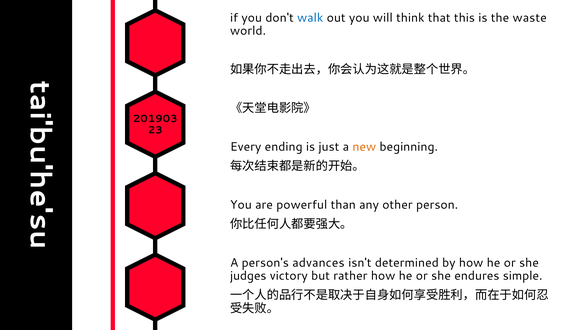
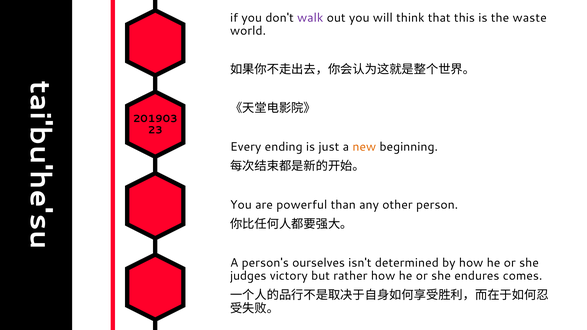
walk colour: blue -> purple
advances: advances -> ourselves
simple: simple -> comes
